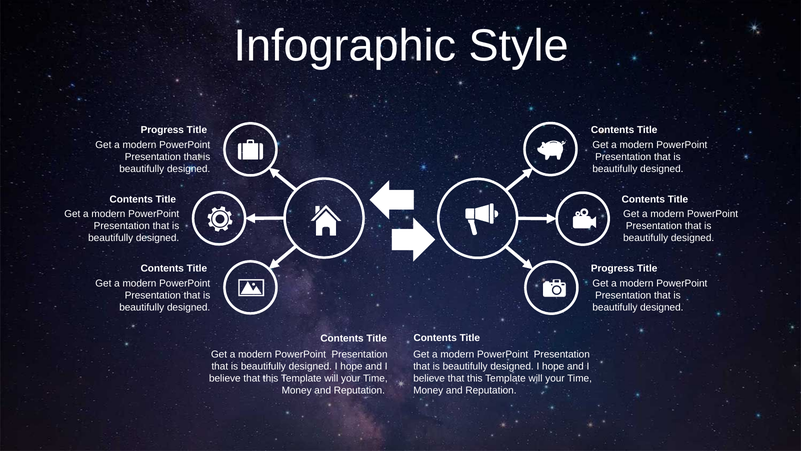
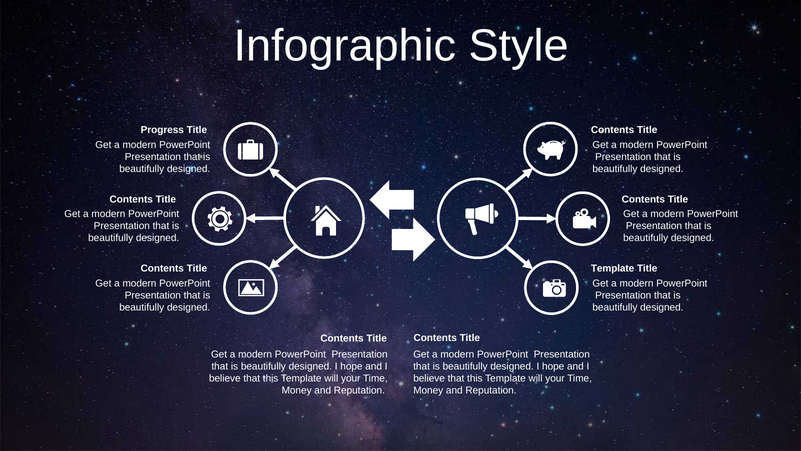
Progress at (613, 268): Progress -> Template
